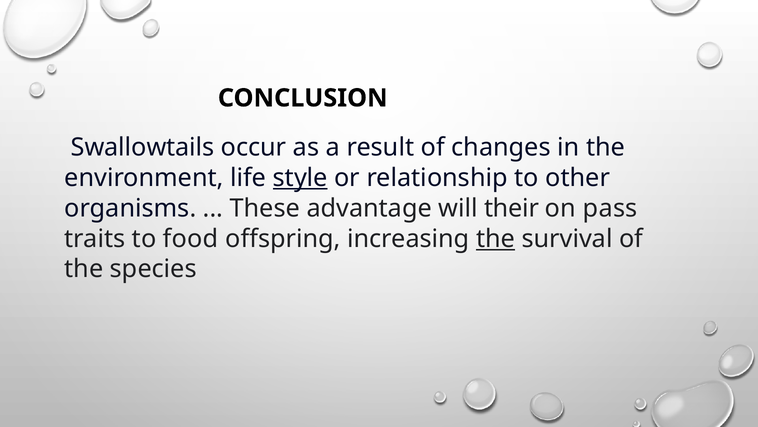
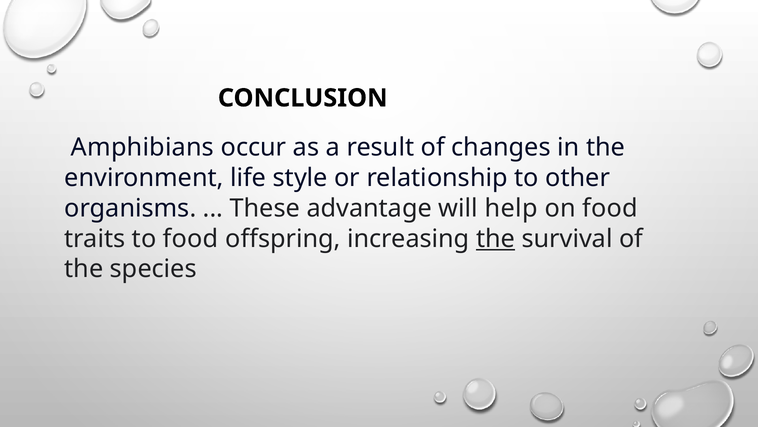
Swallowtails: Swallowtails -> Amphibians
style underline: present -> none
their: their -> help
on pass: pass -> food
